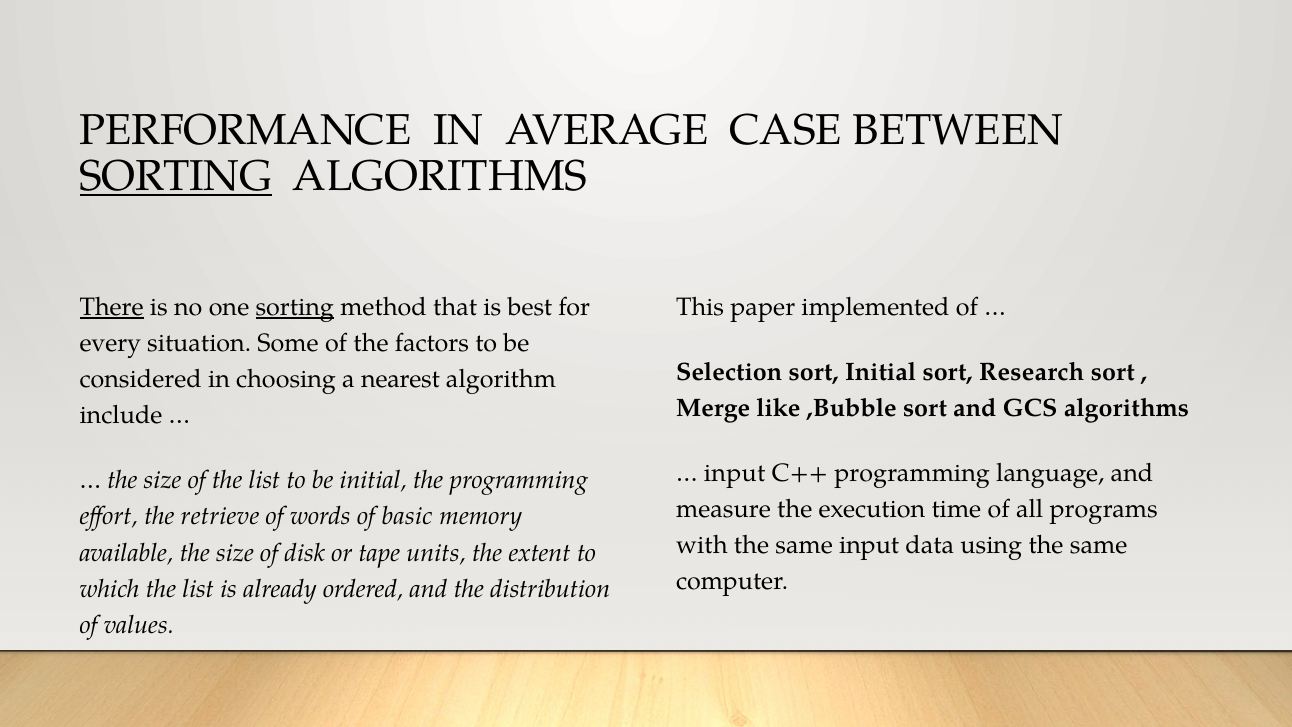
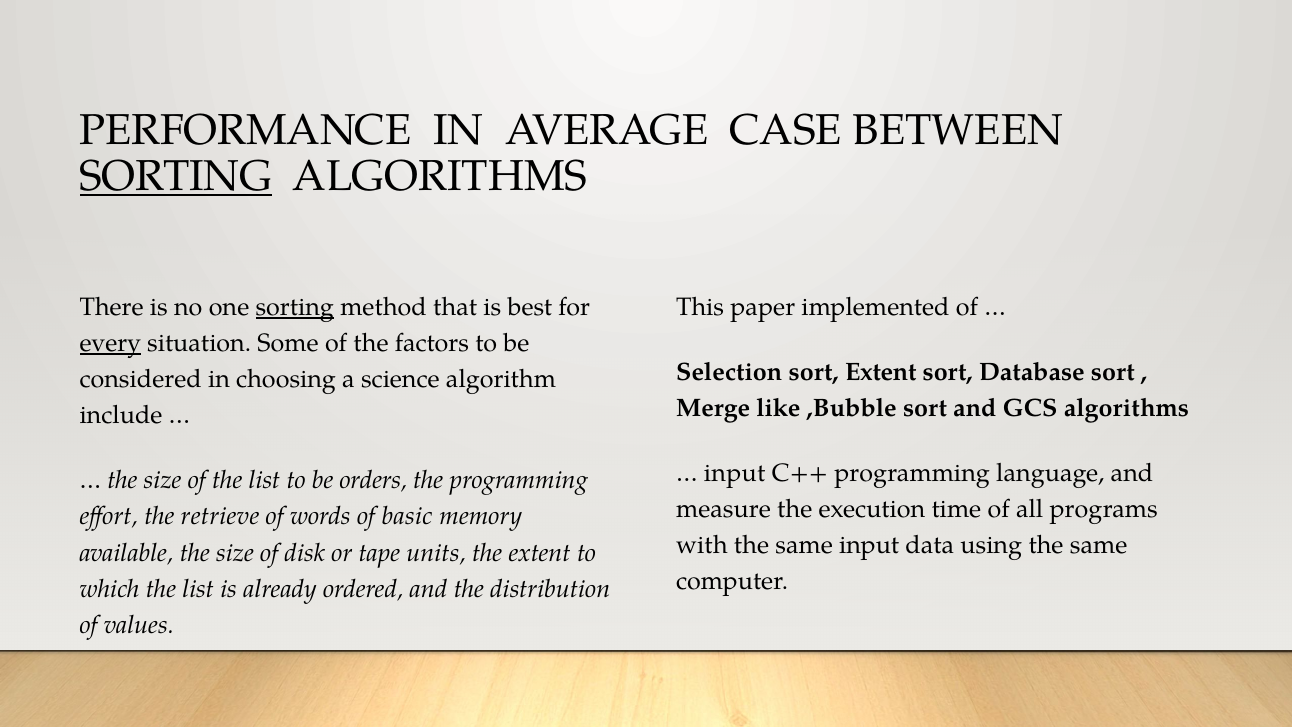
There underline: present -> none
every underline: none -> present
sort Initial: Initial -> Extent
Research: Research -> Database
nearest: nearest -> science
be initial: initial -> orders
